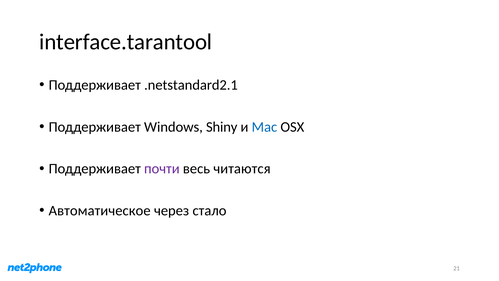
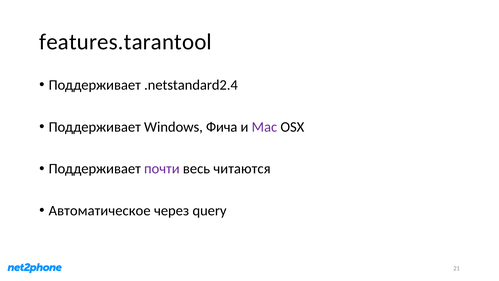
interface.tarantool: interface.tarantool -> features.tarantool
.netstandard2.1: .netstandard2.1 -> .netstandard2.4
Shiny: Shiny -> Фича
Mac colour: blue -> purple
стало: стало -> query
